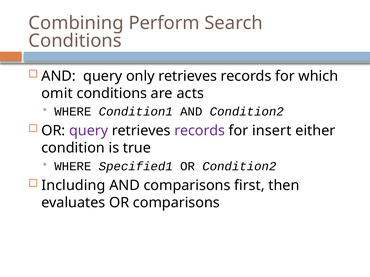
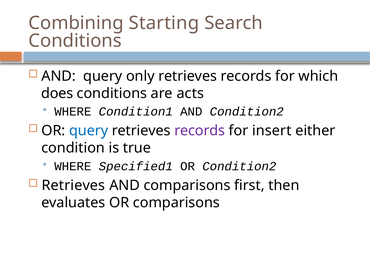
Perform: Perform -> Starting
omit: omit -> does
query at (89, 131) colour: purple -> blue
Including at (73, 186): Including -> Retrieves
